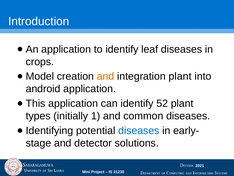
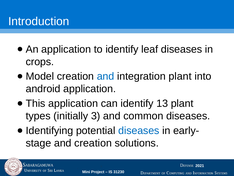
and at (106, 76) colour: orange -> blue
52: 52 -> 13
1: 1 -> 3
and detector: detector -> creation
